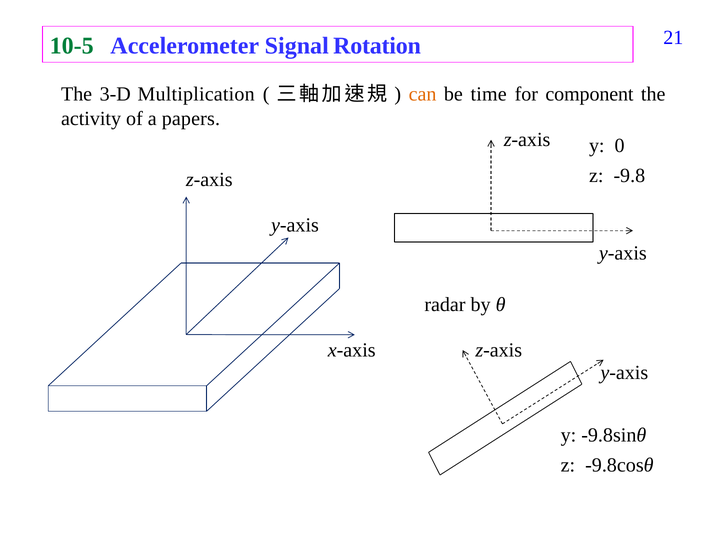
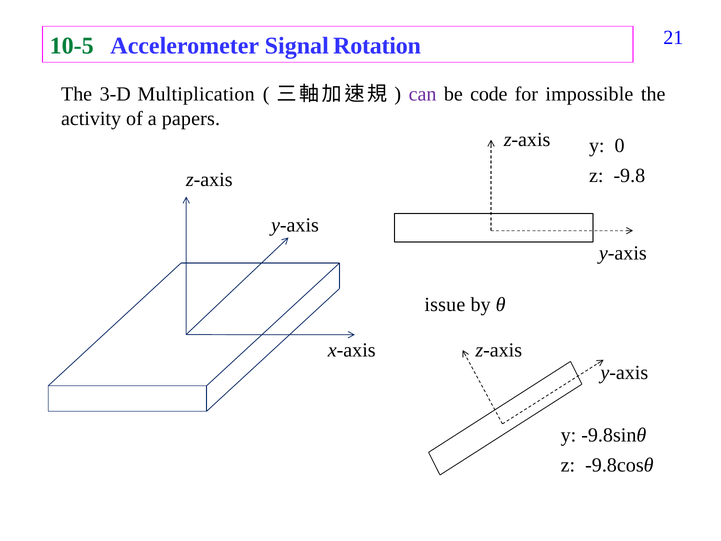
can colour: orange -> purple
time: time -> code
component: component -> impossible
radar: radar -> issue
